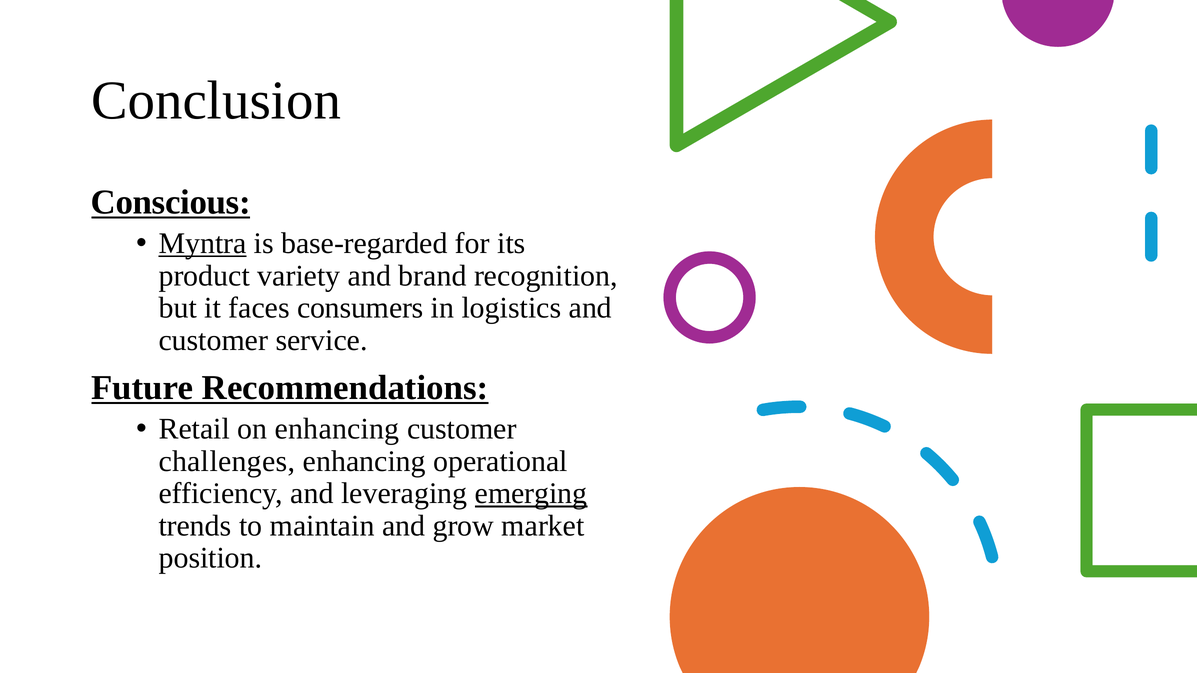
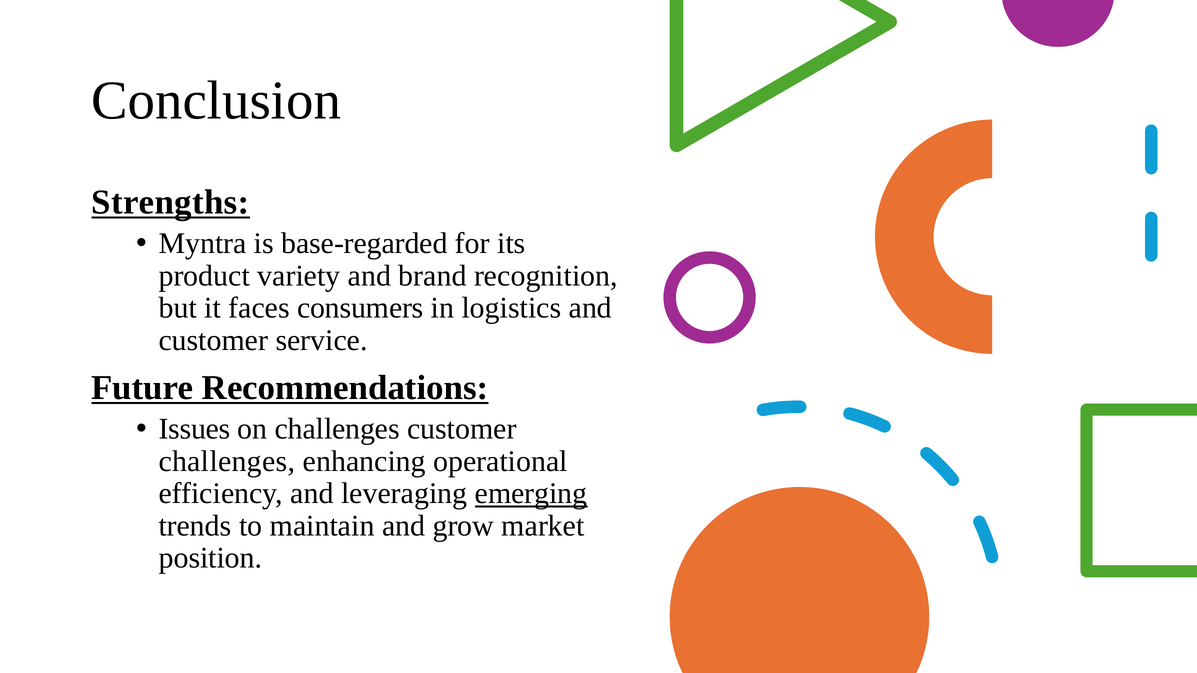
Conscious: Conscious -> Strengths
Myntra underline: present -> none
Retail: Retail -> Issues
on enhancing: enhancing -> challenges
